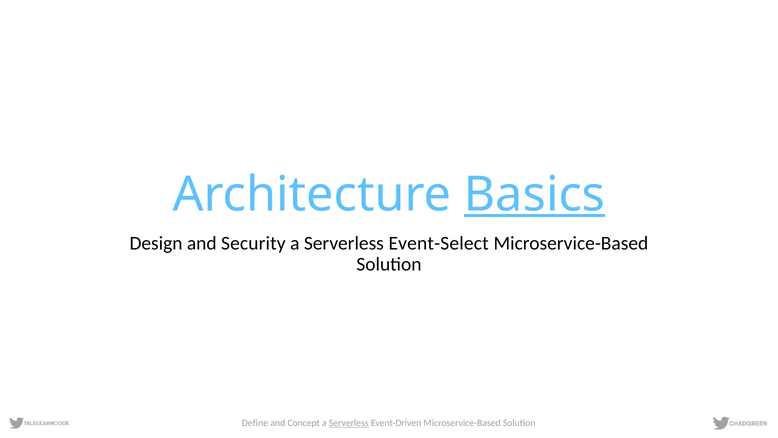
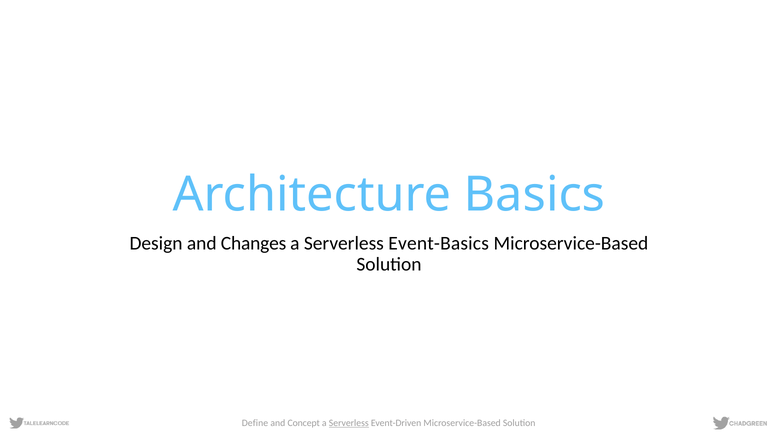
Basics underline: present -> none
Security: Security -> Changes
Event-Select: Event-Select -> Event-Basics
